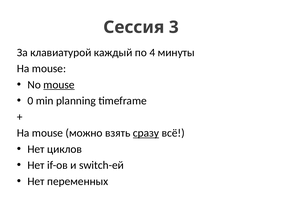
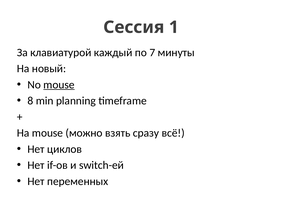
3: 3 -> 1
4: 4 -> 7
mouse at (49, 69): mouse -> новый
0: 0 -> 8
сразу underline: present -> none
